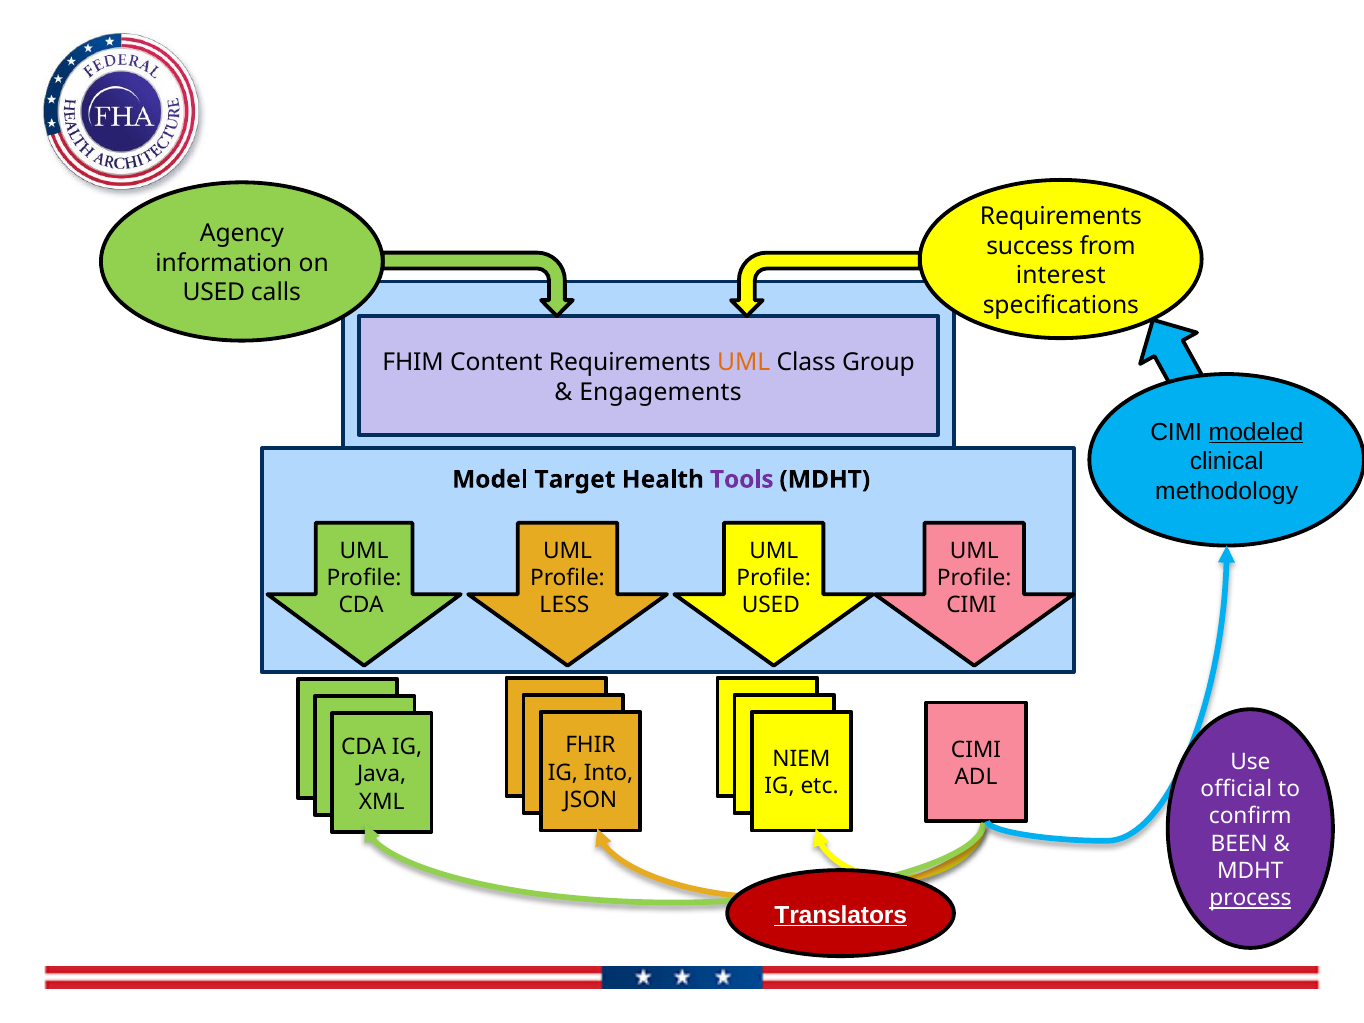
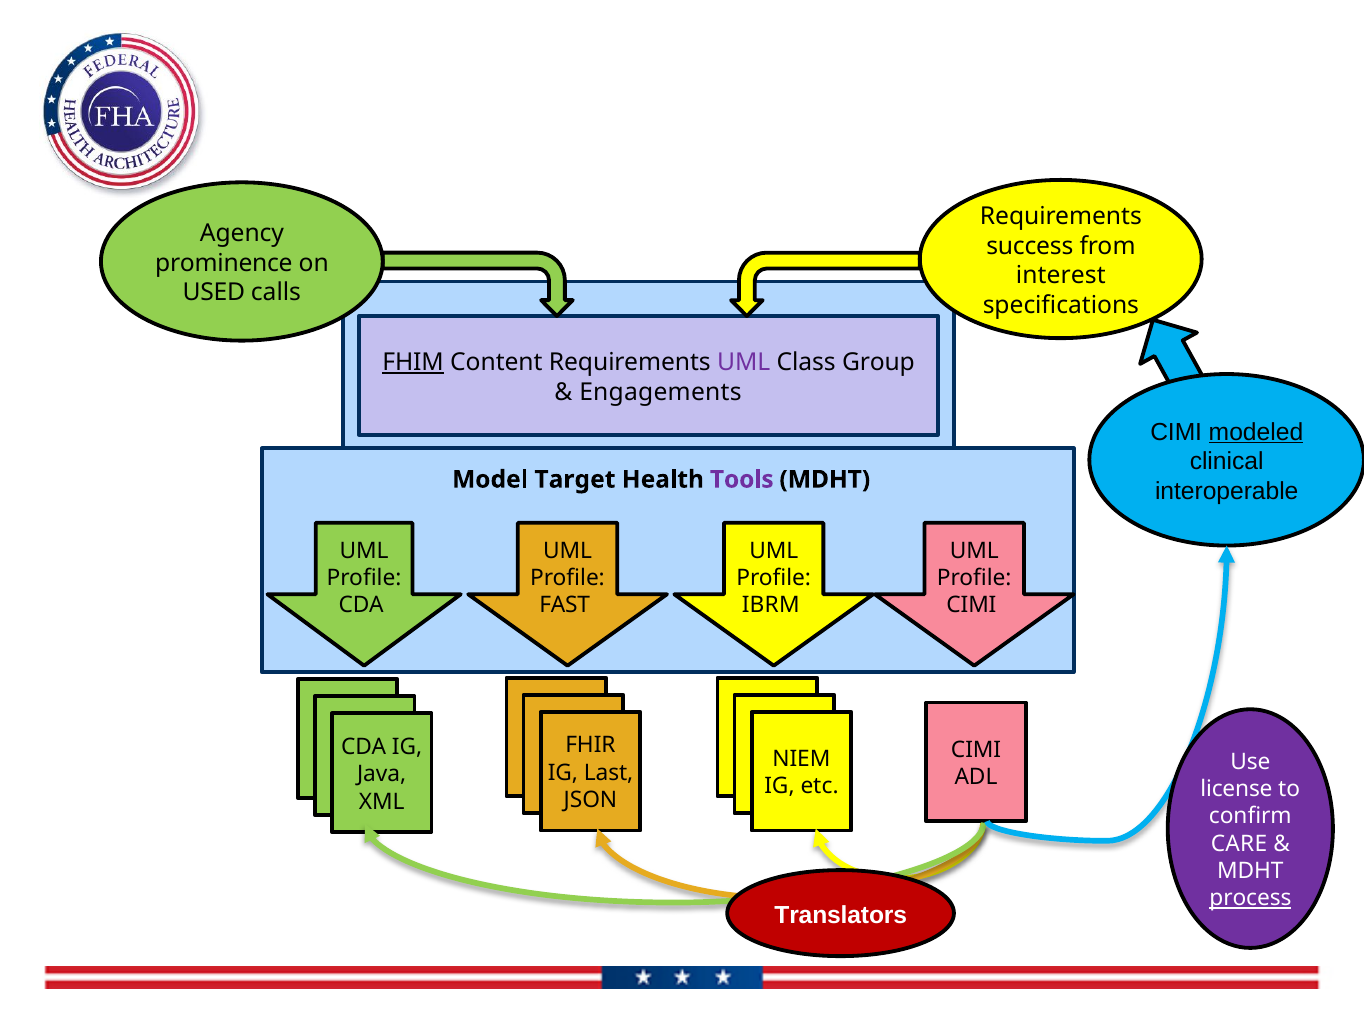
information: information -> prominence
FHIM underline: none -> present
UML at (744, 362) colour: orange -> purple
methodology: methodology -> interoperable
LESS: LESS -> FAST
USED at (771, 605): USED -> IBRM
Into: Into -> Last
official: official -> license
BEEN: BEEN -> CARE
Translators underline: present -> none
